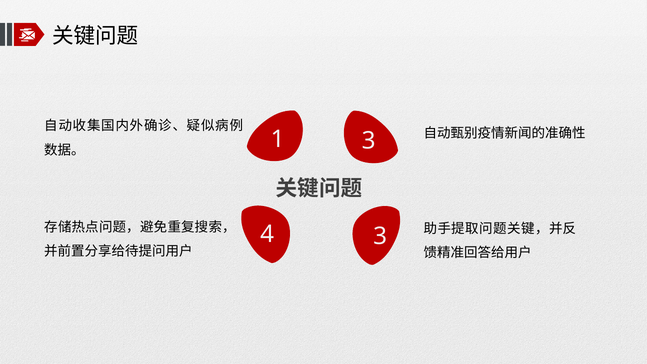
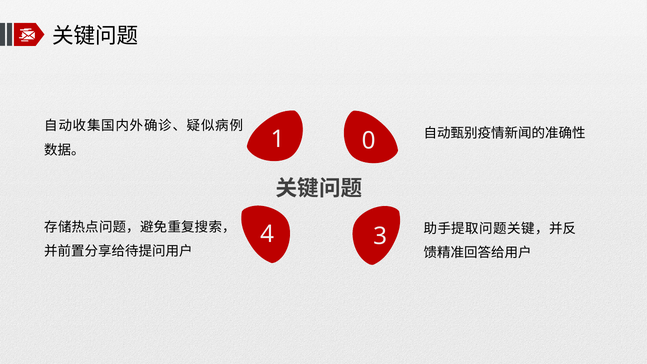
1 3: 3 -> 0
